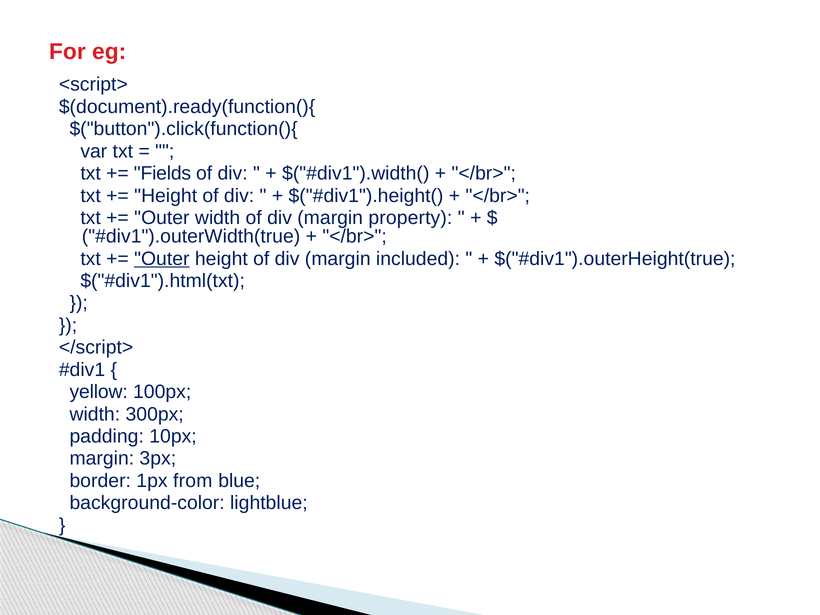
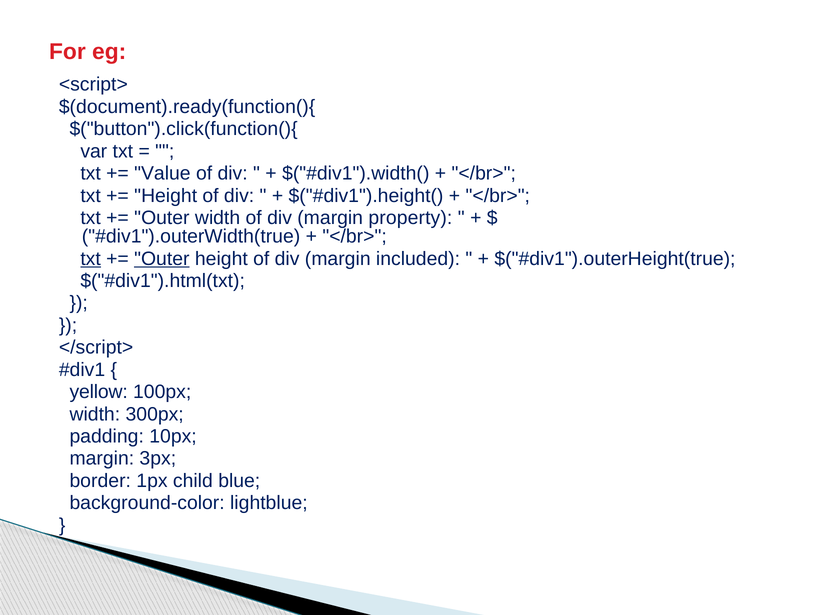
Fields: Fields -> Value
txt at (91, 259) underline: none -> present
from: from -> child
